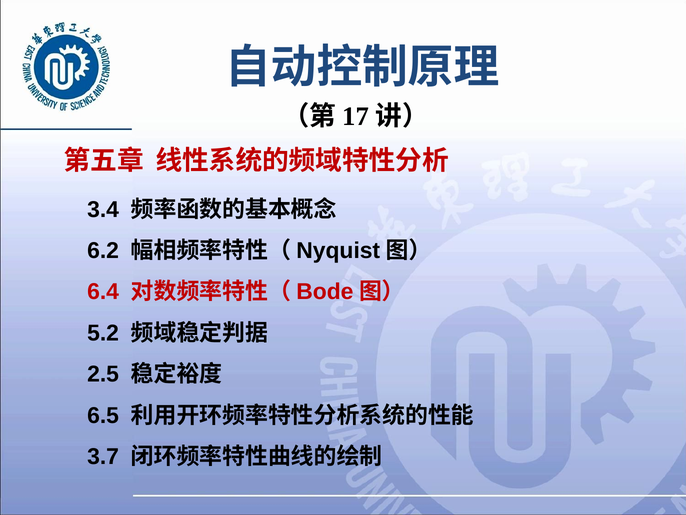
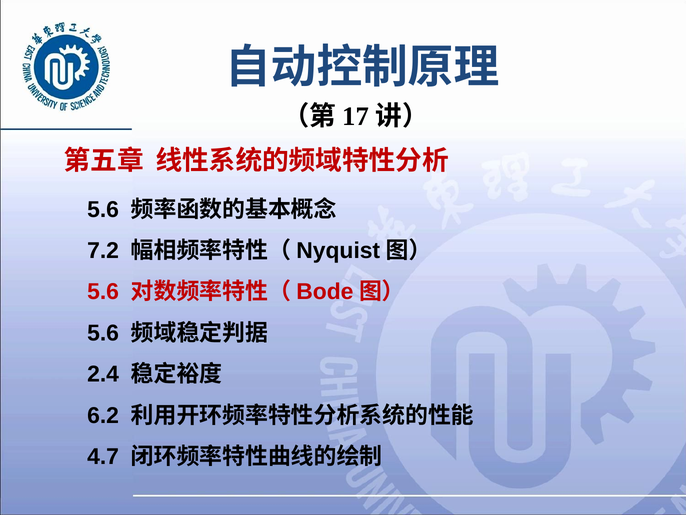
3.4 at (103, 209): 3.4 -> 5.6
6.2: 6.2 -> 7.2
6.4 at (103, 292): 6.4 -> 5.6
5.2 at (103, 333): 5.2 -> 5.6
2.5: 2.5 -> 2.4
6.5: 6.5 -> 6.2
3.7: 3.7 -> 4.7
